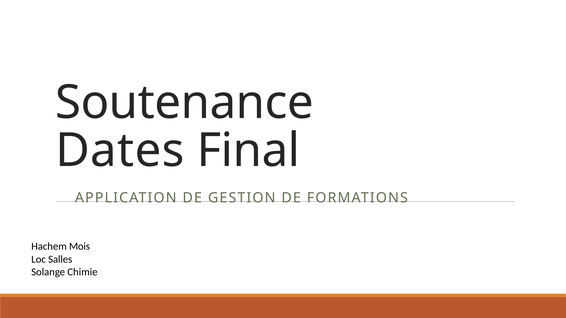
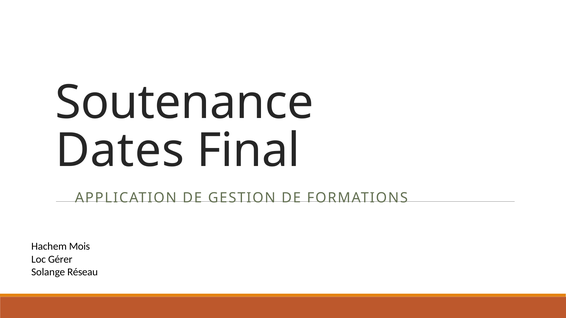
Salles: Salles -> Gérer
Chimie: Chimie -> Réseau
